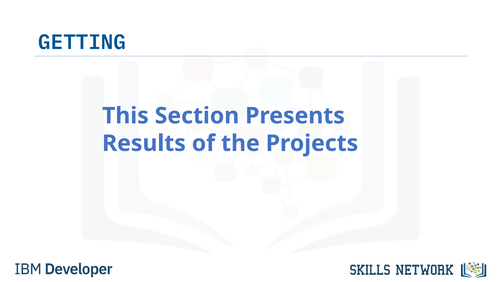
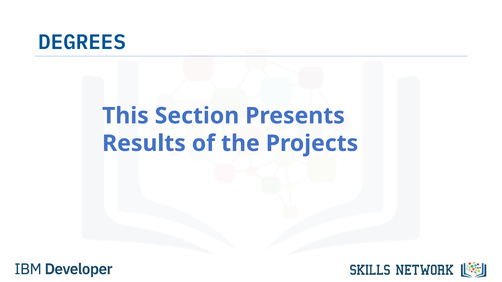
GETTING: GETTING -> DEGREES
